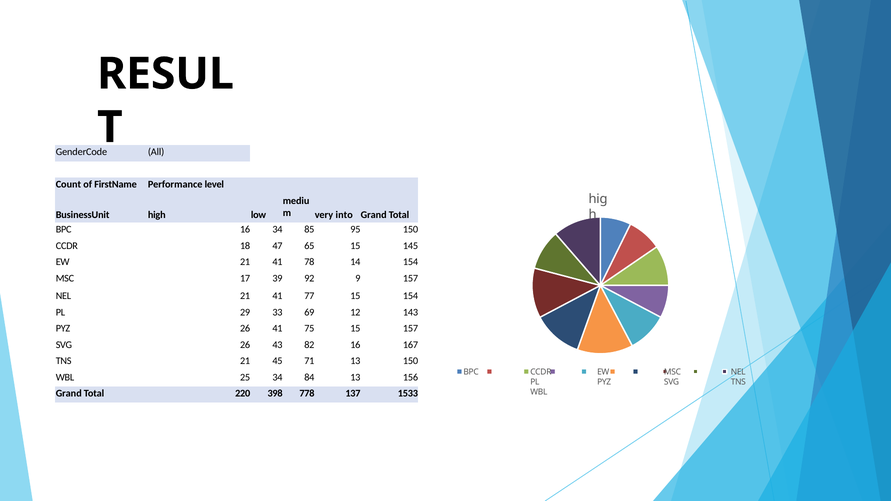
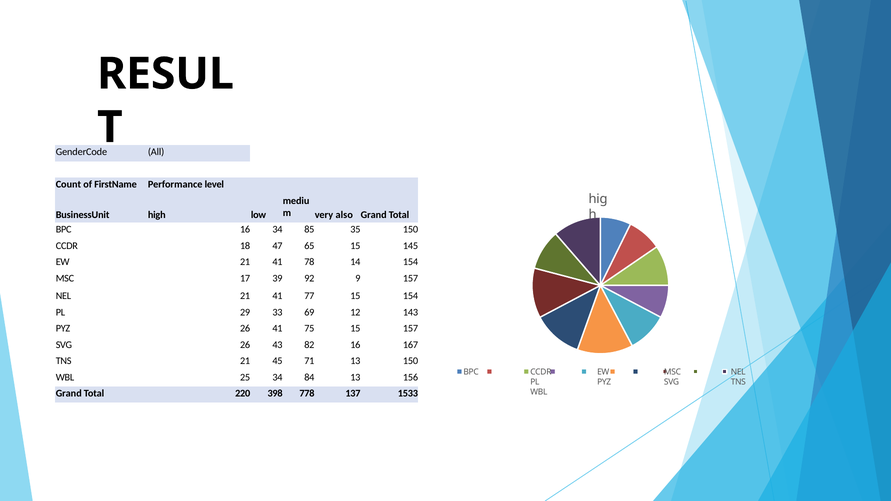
into: into -> also
95: 95 -> 35
